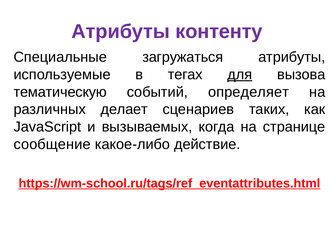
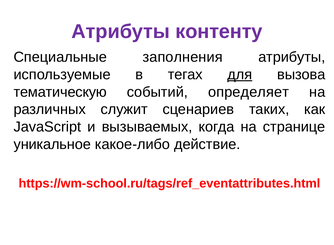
загружаться: загружаться -> заполнения
делает: делает -> служит
сообщение: сообщение -> уникальное
https://wm-school.ru/tags/ref_eventattributes.html underline: present -> none
